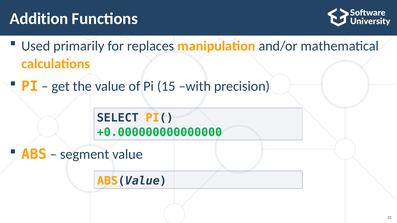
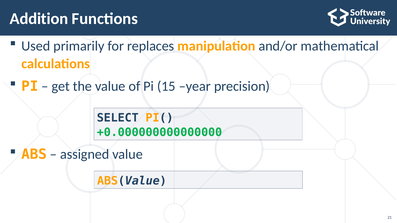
with: with -> year
segment: segment -> assigned
